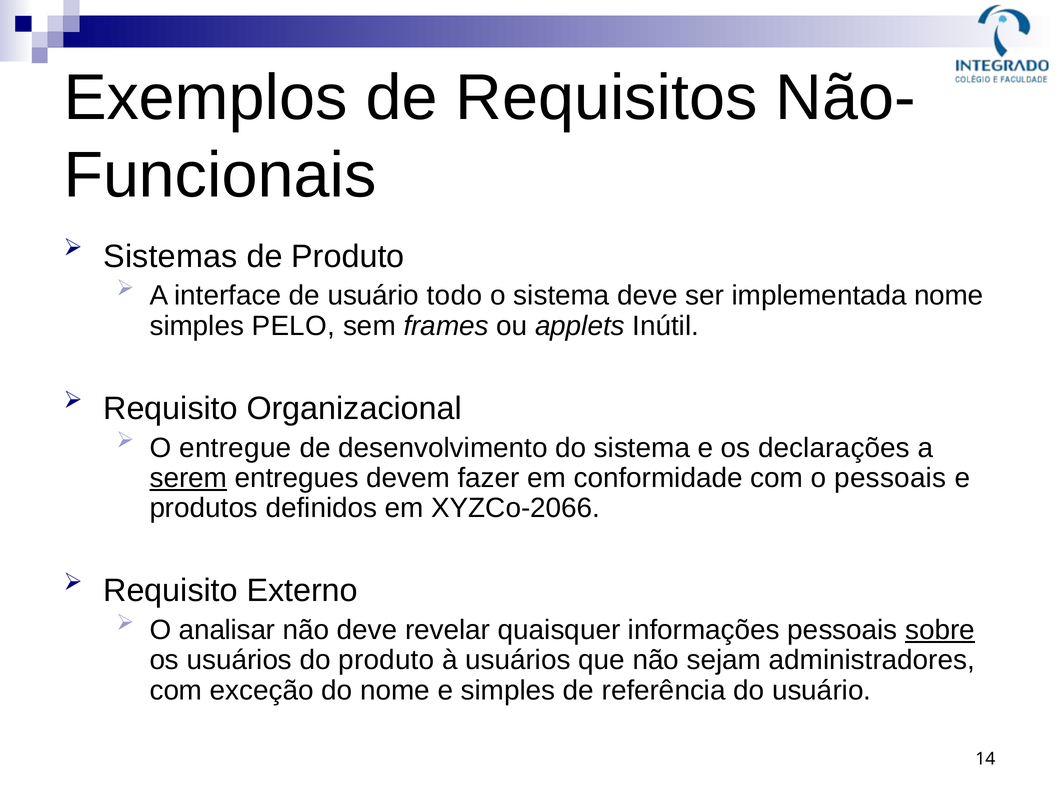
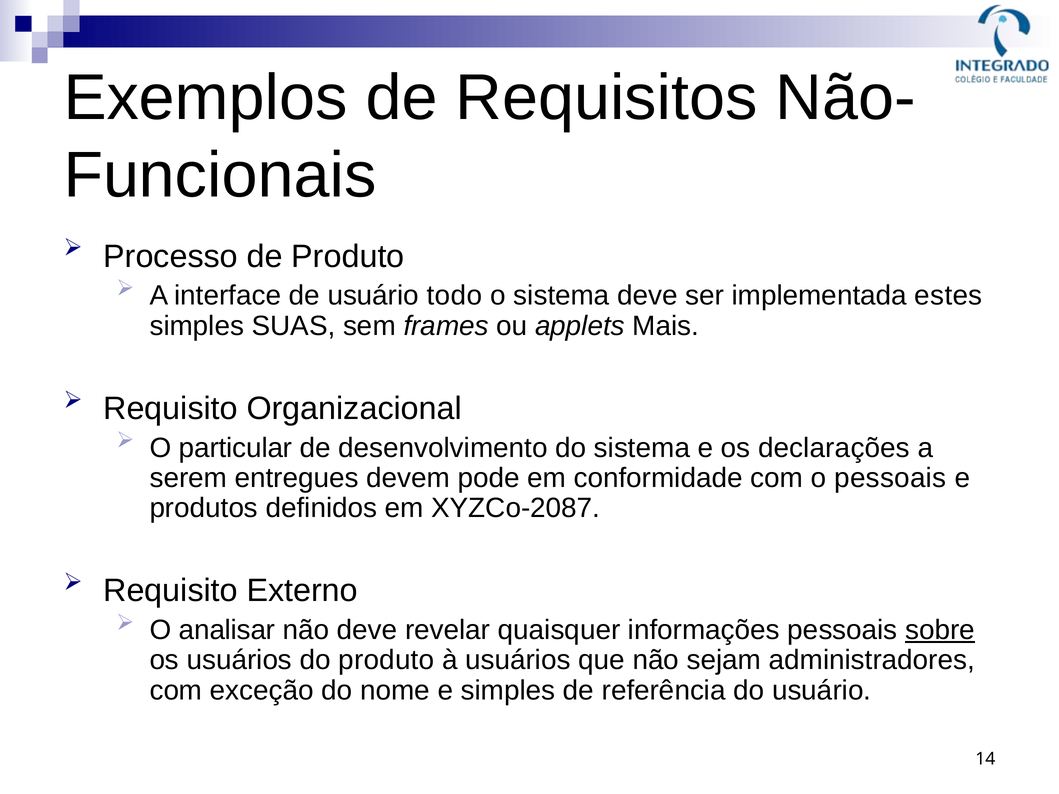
Sistemas: Sistemas -> Processo
implementada nome: nome -> estes
PELO: PELO -> SUAS
Inútil: Inútil -> Mais
entregue: entregue -> particular
serem underline: present -> none
fazer: fazer -> pode
XYZCo-2066: XYZCo-2066 -> XYZCo-2087
